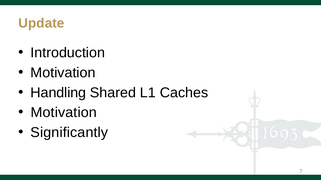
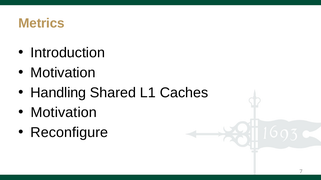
Update: Update -> Metrics
Significantly: Significantly -> Reconfigure
